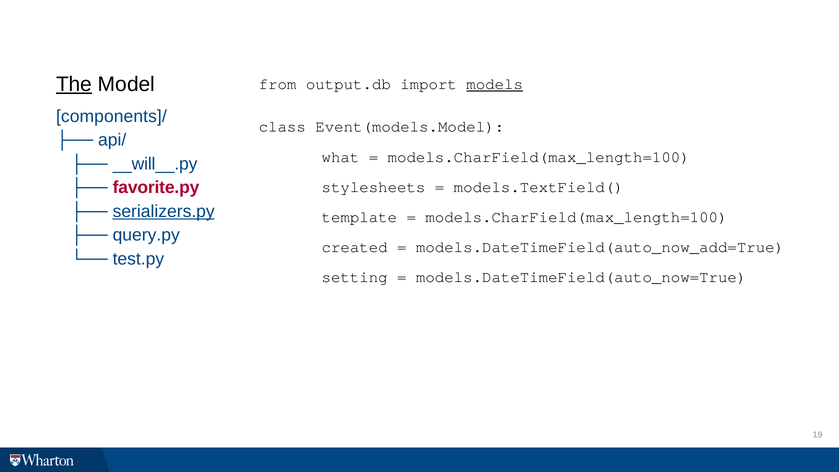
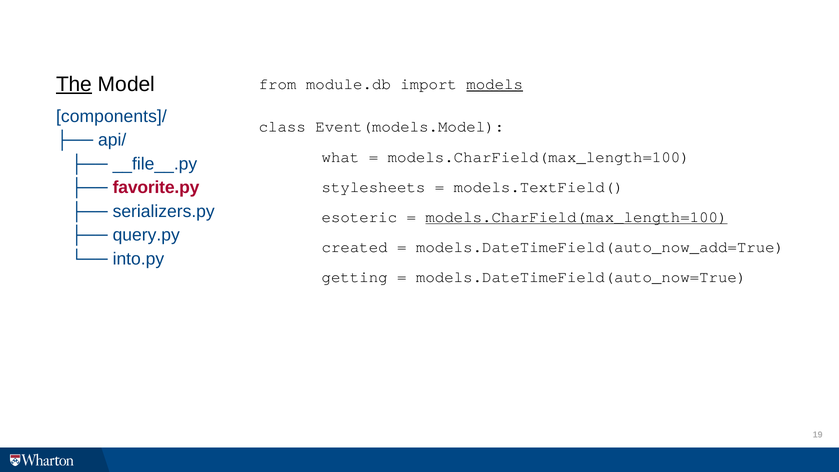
output.db: output.db -> module.db
__will__.py: __will__.py -> __file__.py
serializers.py underline: present -> none
template: template -> esoteric
models.CharField(max_length=100 at (576, 217) underline: none -> present
test.py: test.py -> into.py
setting: setting -> getting
